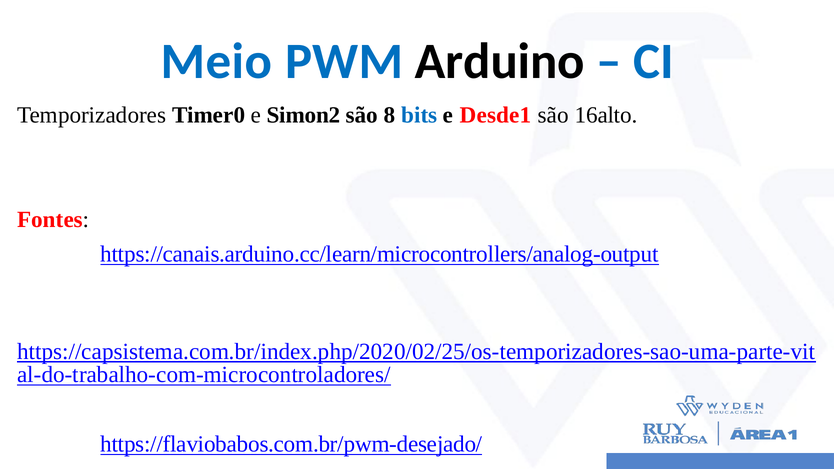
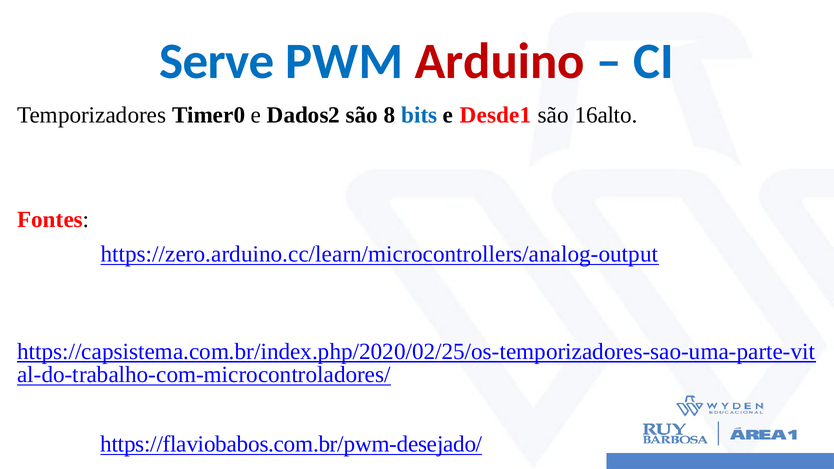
Meio: Meio -> Serve
Arduino colour: black -> red
Simon2: Simon2 -> Dados2
https://canais.arduino.cc/learn/microcontrollers/analog-output: https://canais.arduino.cc/learn/microcontrollers/analog-output -> https://zero.arduino.cc/learn/microcontrollers/analog-output
